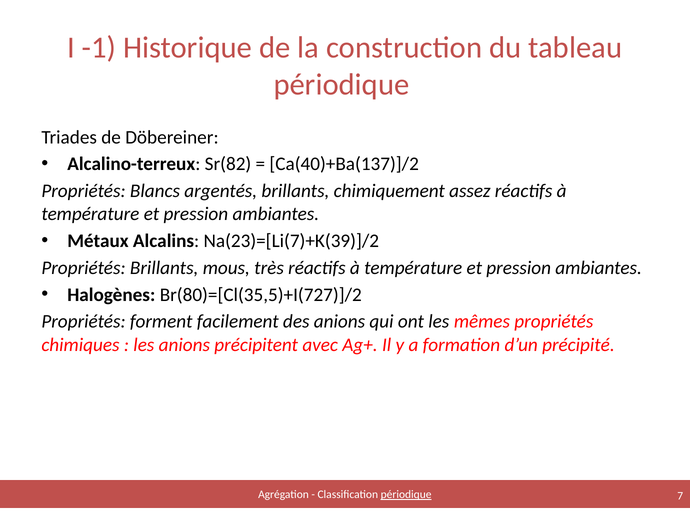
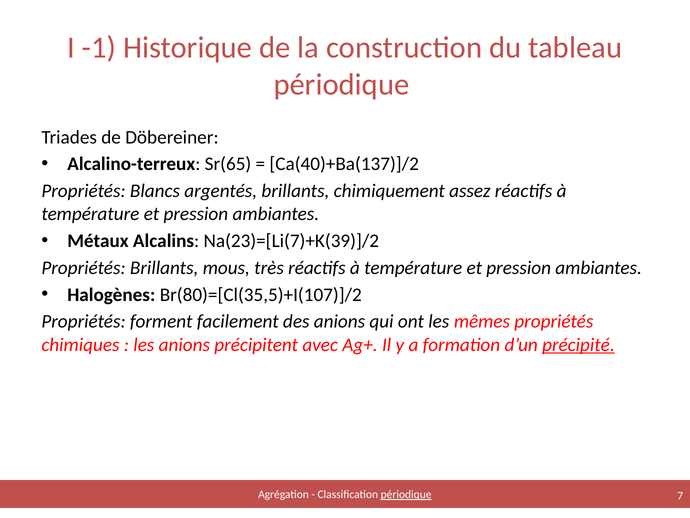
Sr(82: Sr(82 -> Sr(65
Br(80)=[Cl(35,5)+I(727)]/2: Br(80)=[Cl(35,5)+I(727)]/2 -> Br(80)=[Cl(35,5)+I(107)]/2
précipité underline: none -> present
